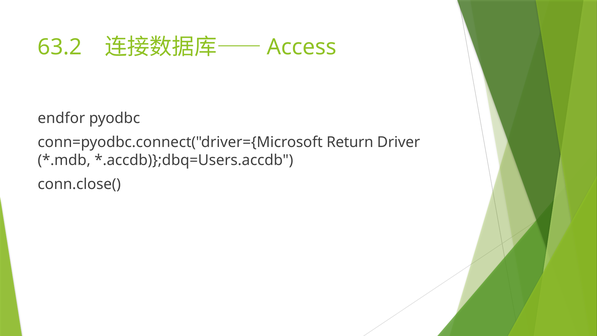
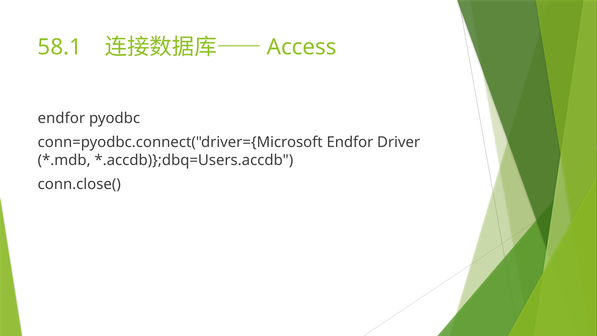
63.2: 63.2 -> 58.1
conn=pyodbc.connect("driver={Microsoft Return: Return -> Endfor
